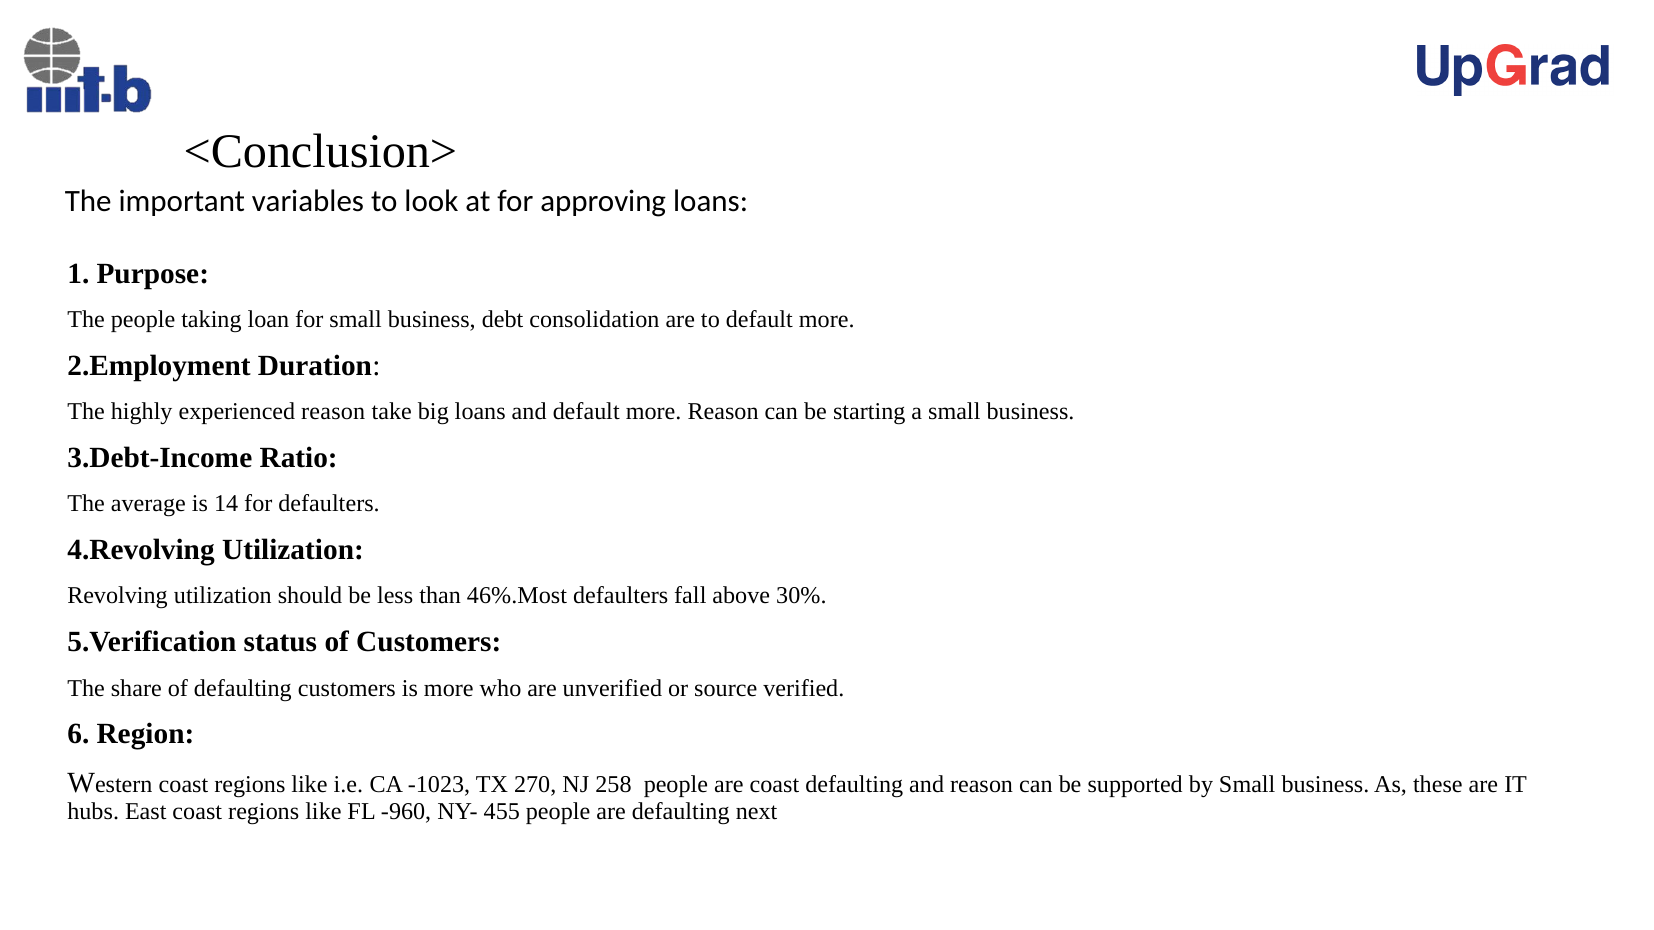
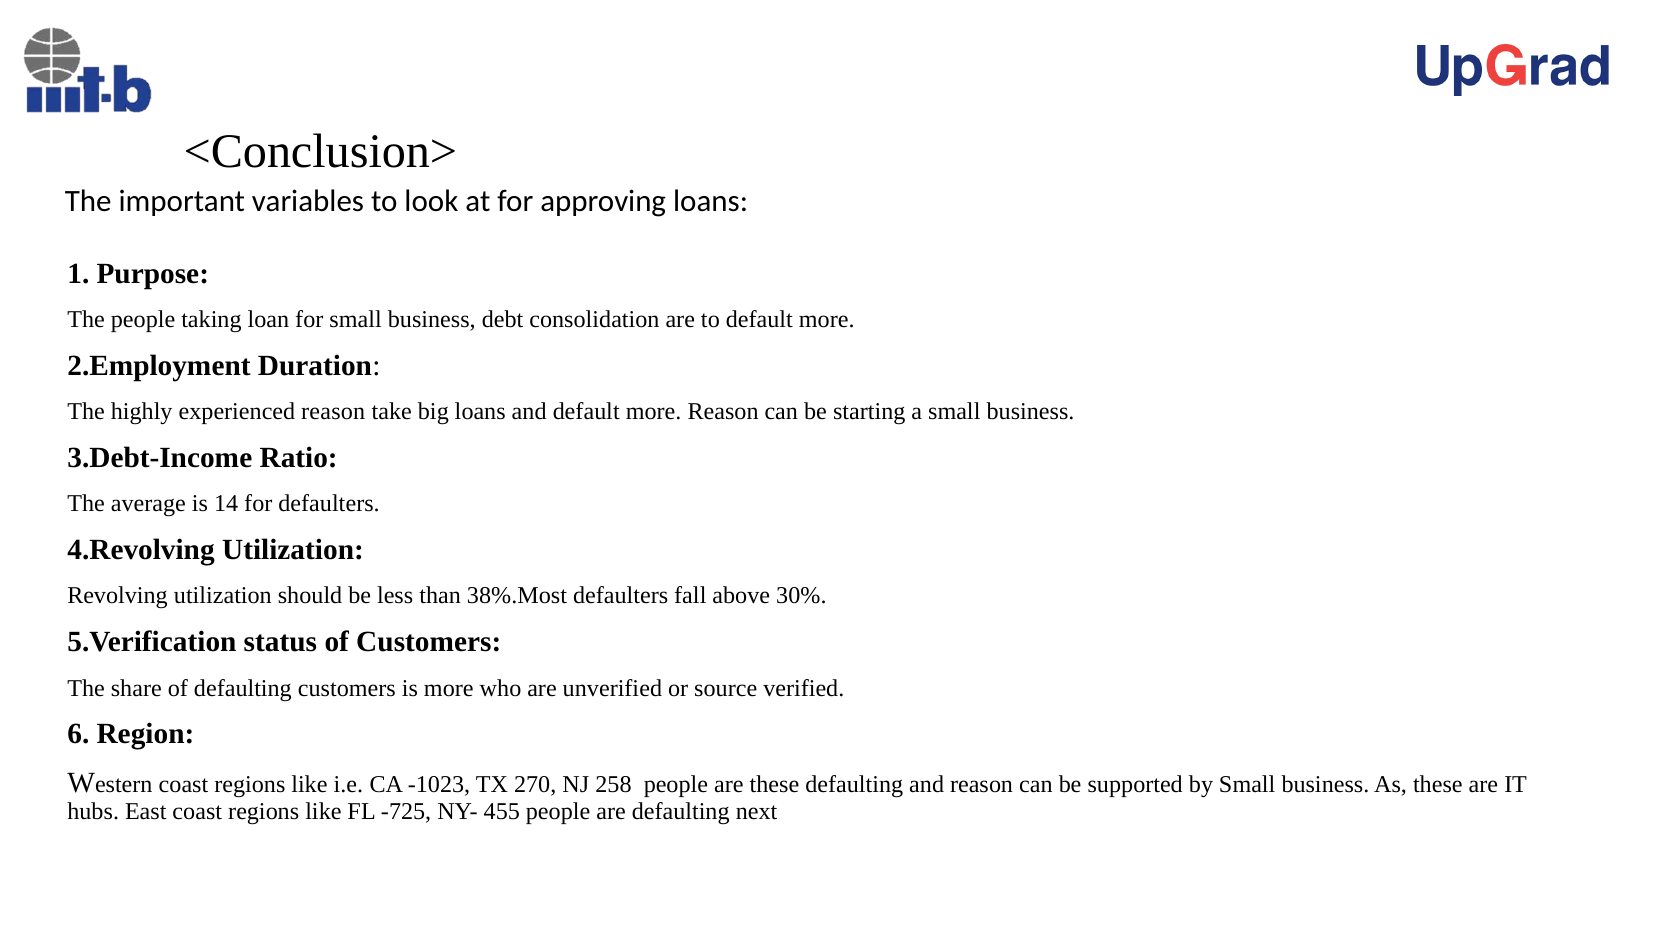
46%.Most: 46%.Most -> 38%.Most
are coast: coast -> these
-960: -960 -> -725
